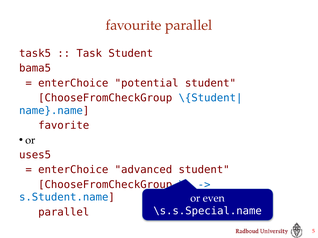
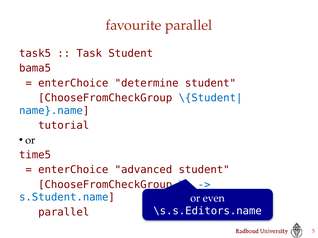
potential: potential -> determine
favorite: favorite -> tutorial
uses5: uses5 -> time5
\s.s.Special.name: \s.s.Special.name -> \s.s.Editors.name
